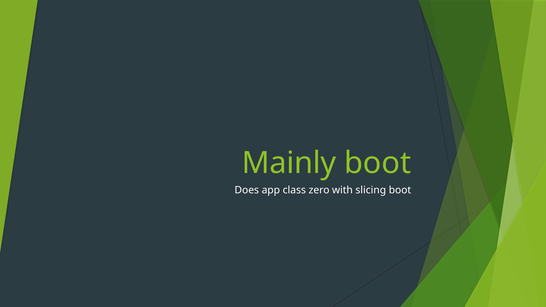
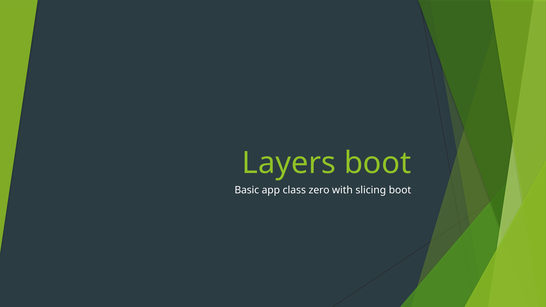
Mainly: Mainly -> Layers
Does: Does -> Basic
